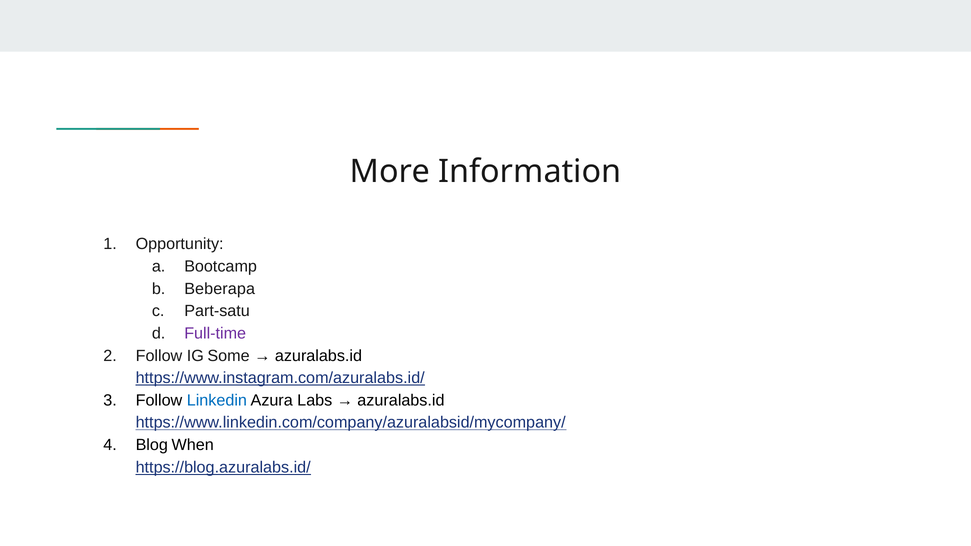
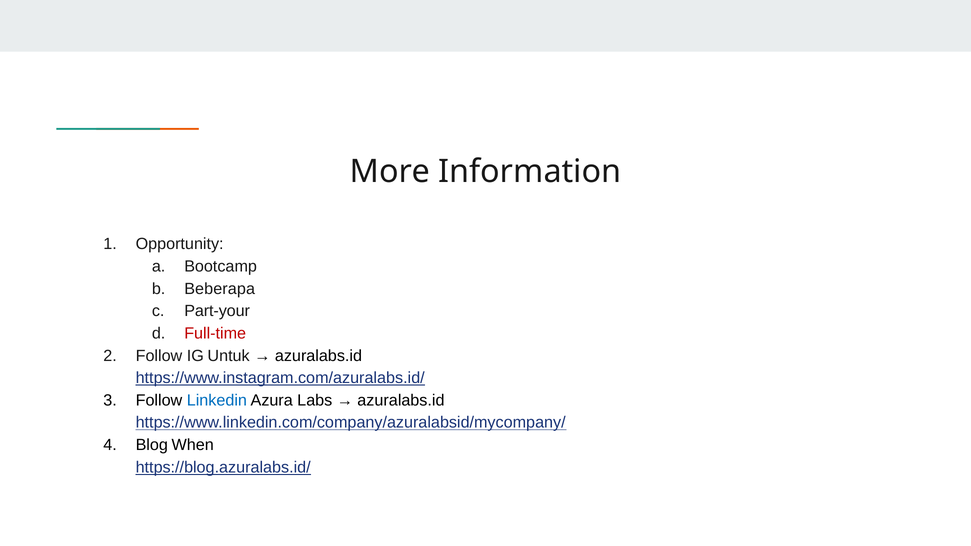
Part-satu: Part-satu -> Part-your
Full-time colour: purple -> red
Some: Some -> Untuk
